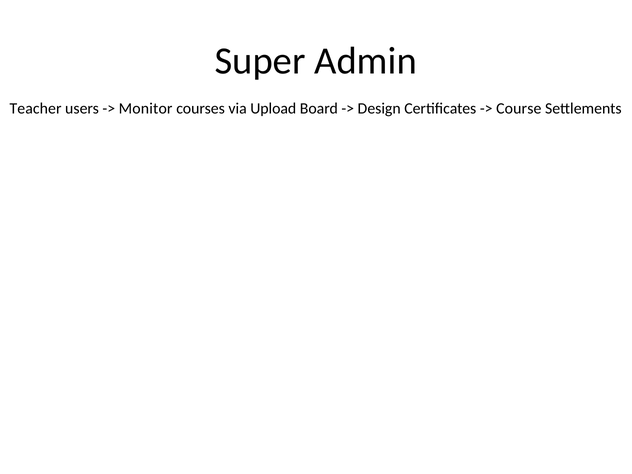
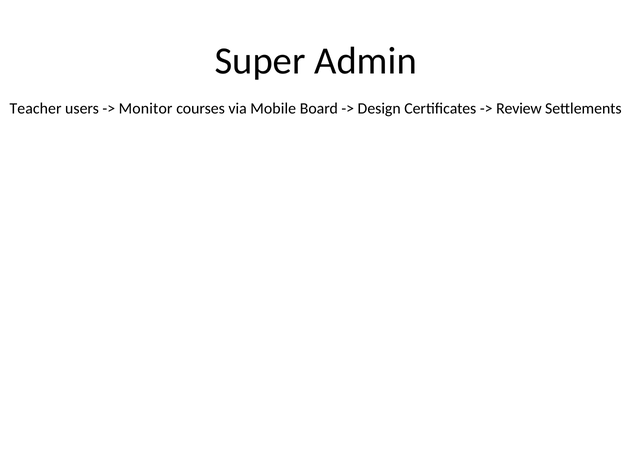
Upload: Upload -> Mobile
Course: Course -> Review
